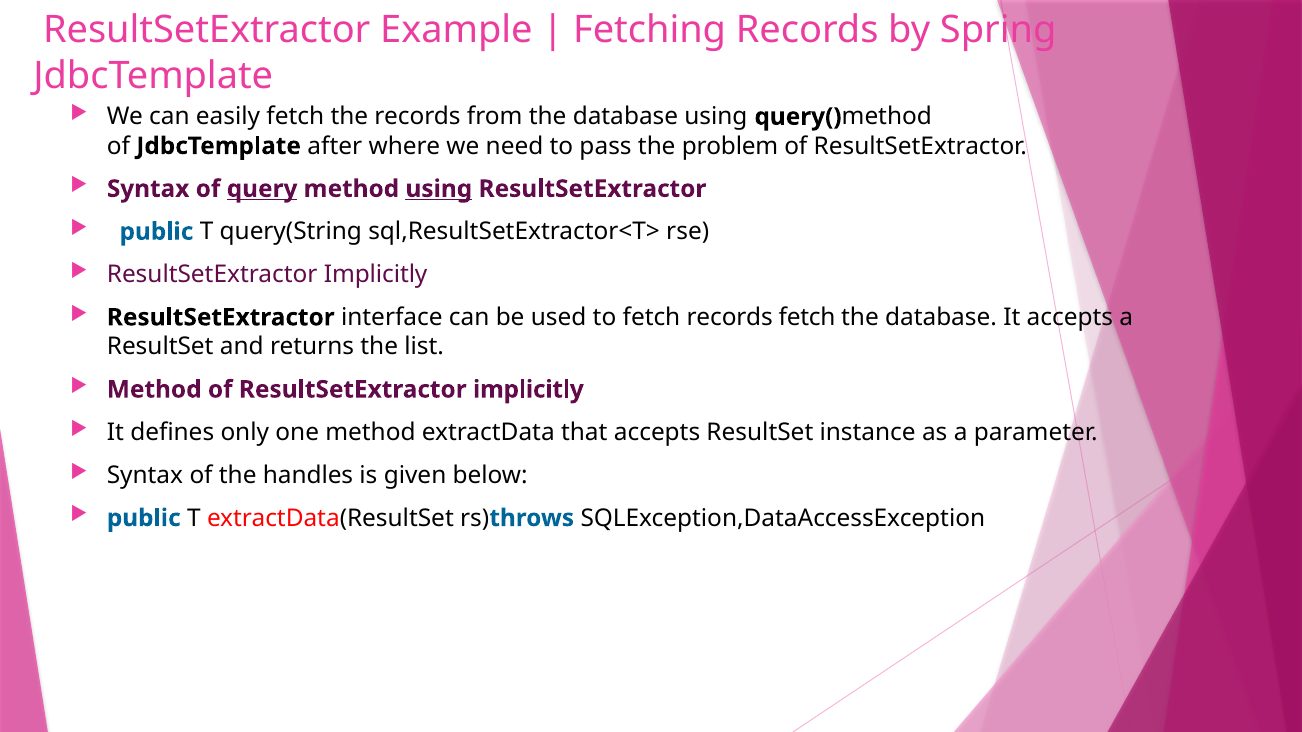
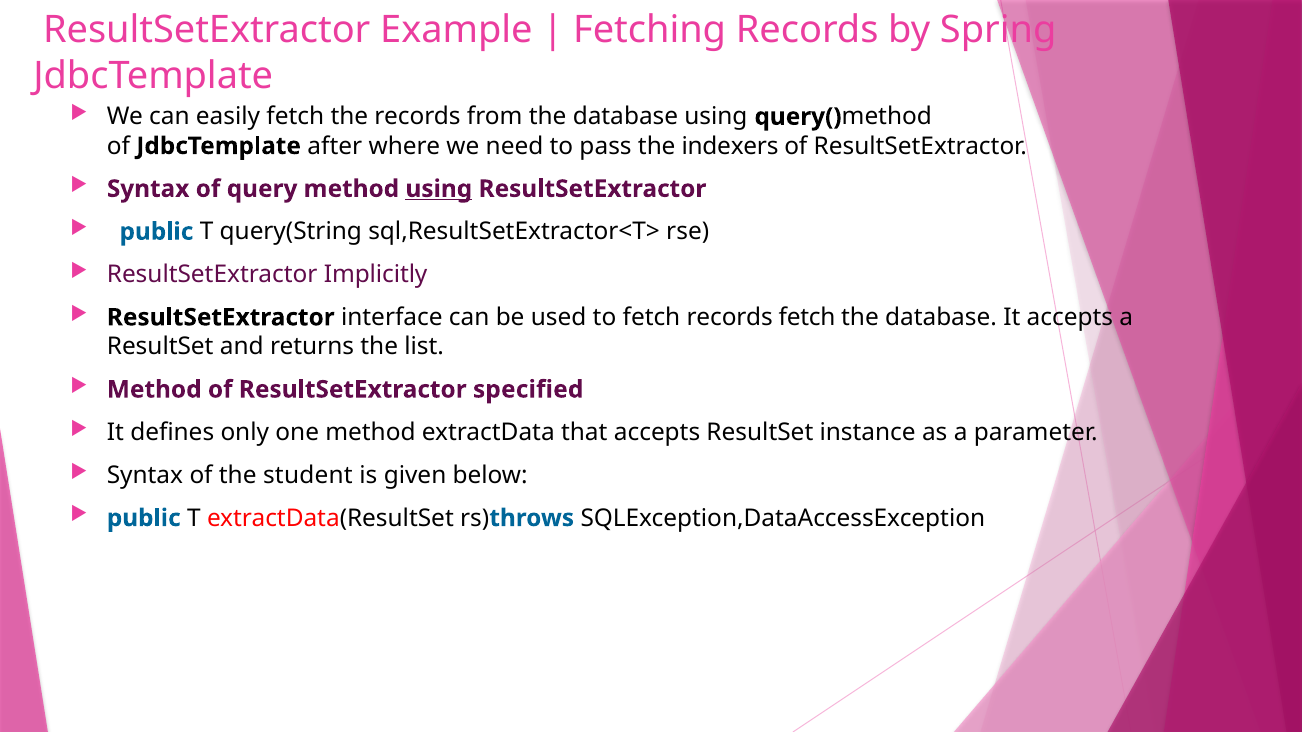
problem: problem -> indexers
query underline: present -> none
of ResultSetExtractor implicitly: implicitly -> specified
handles: handles -> student
